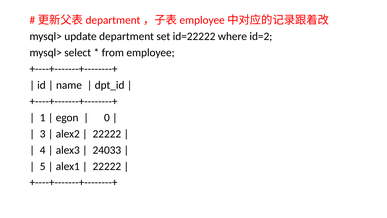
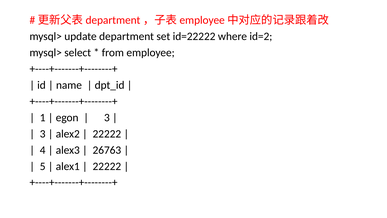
0 at (107, 117): 0 -> 3
24033: 24033 -> 26763
